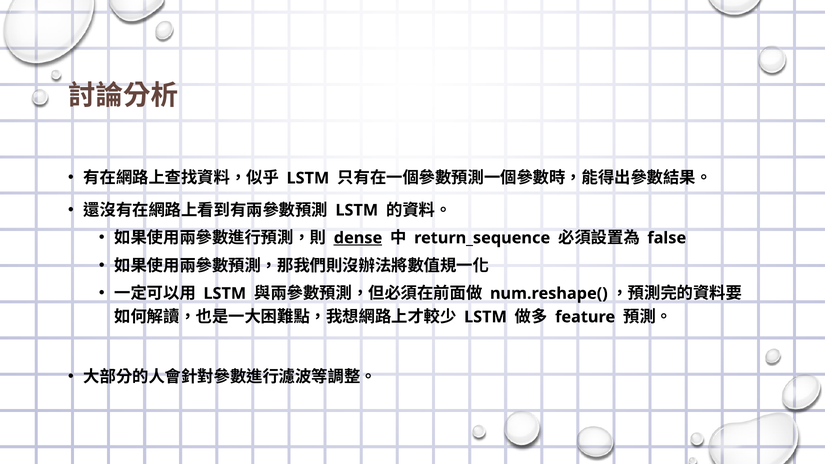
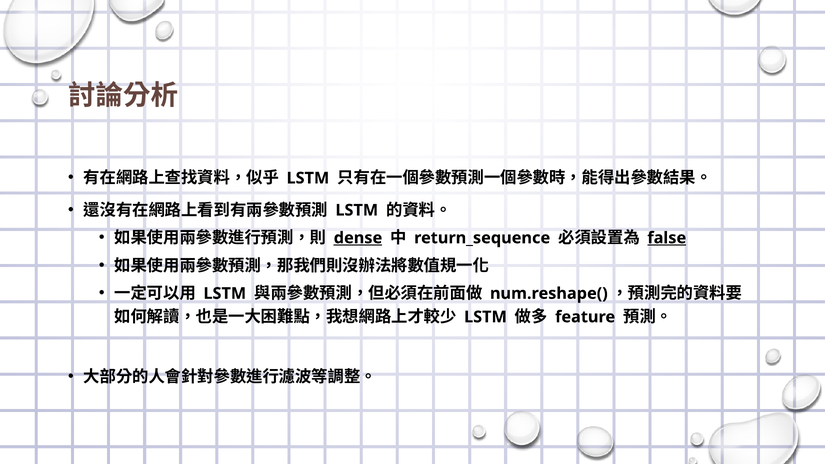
false underline: none -> present
